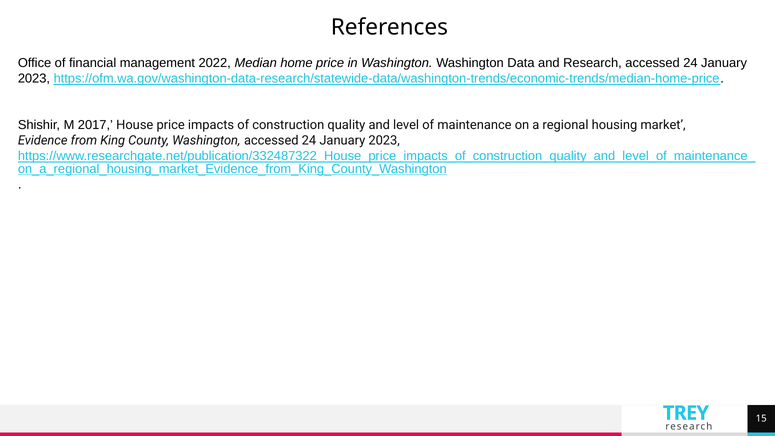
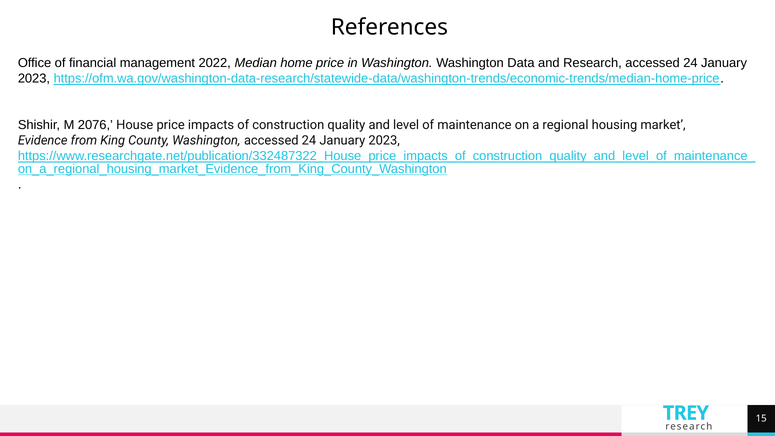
2017: 2017 -> 2076
